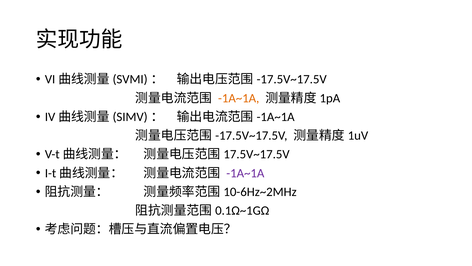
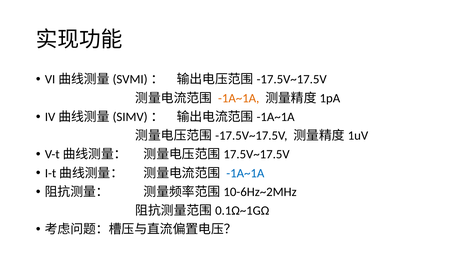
-1A~1A at (245, 173) colour: purple -> blue
